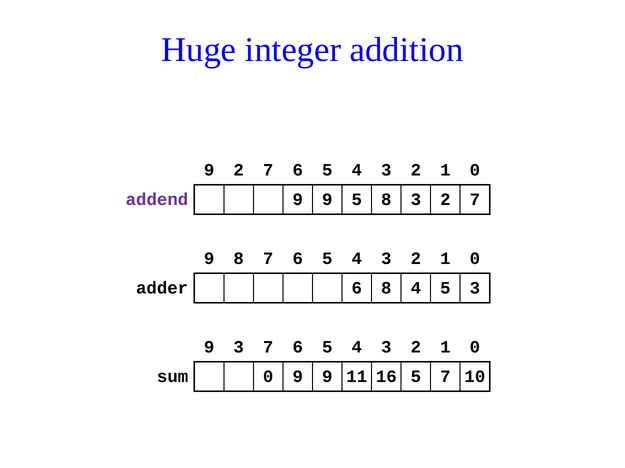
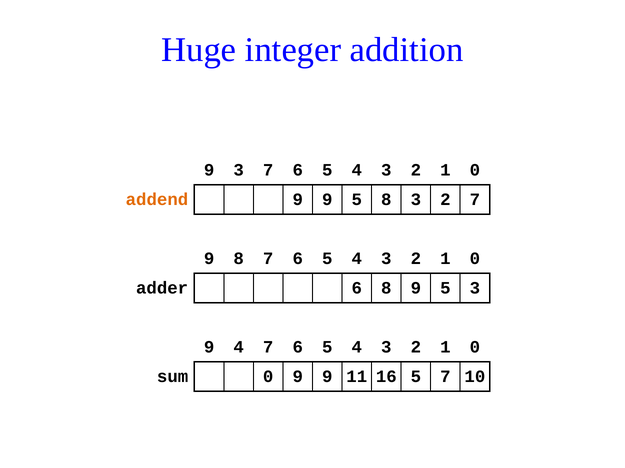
9 2: 2 -> 3
addend colour: purple -> orange
8 4: 4 -> 9
9 3: 3 -> 4
